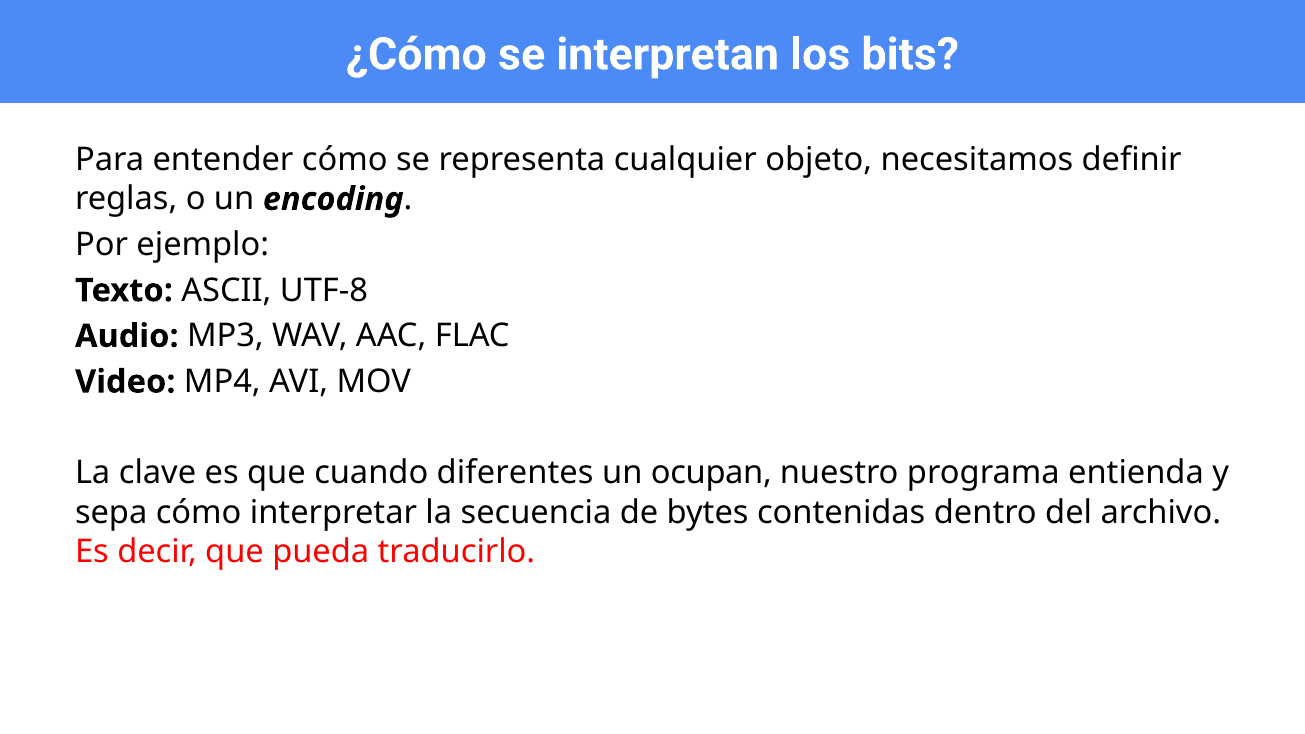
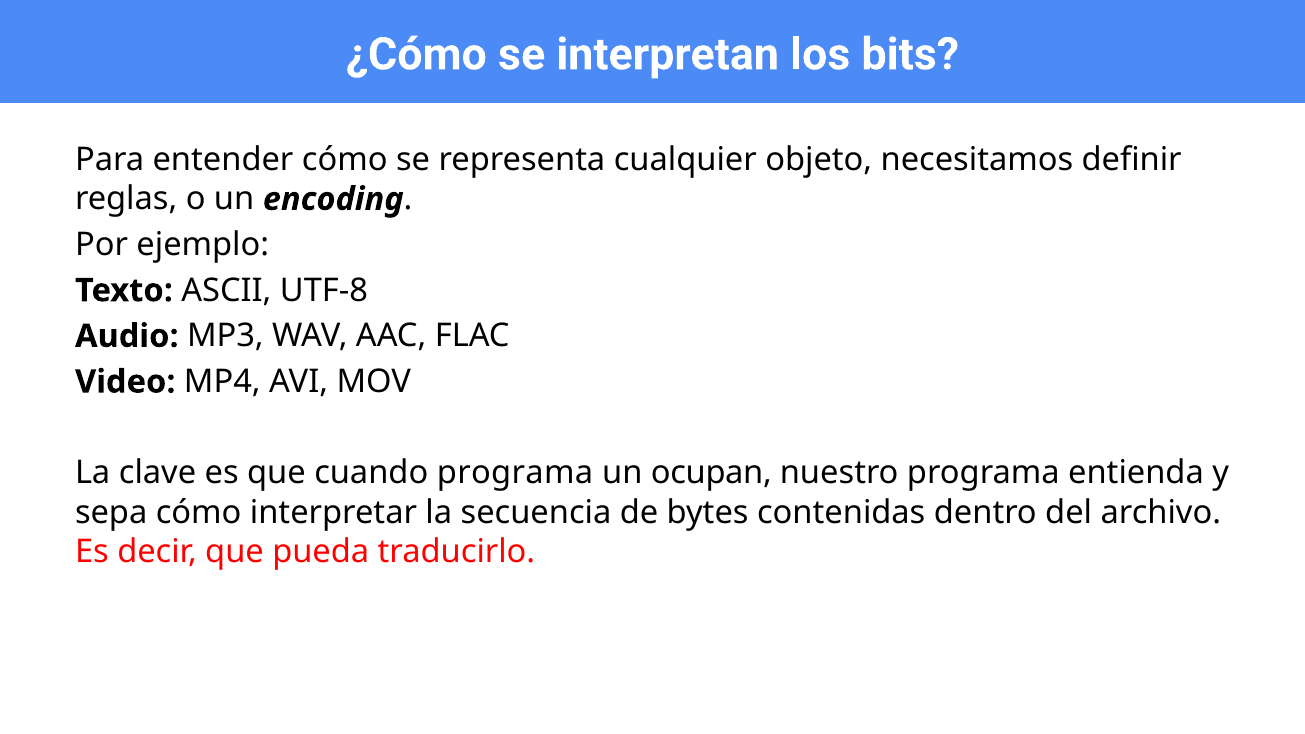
cuando diferentes: diferentes -> programa
